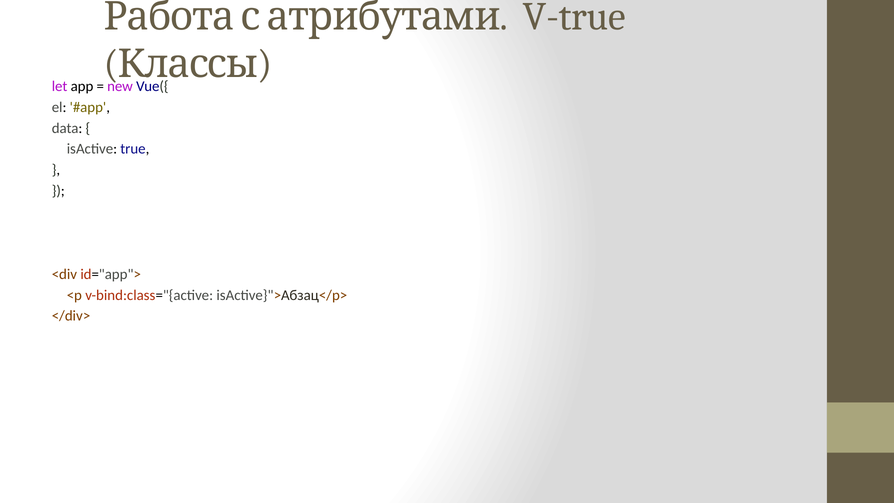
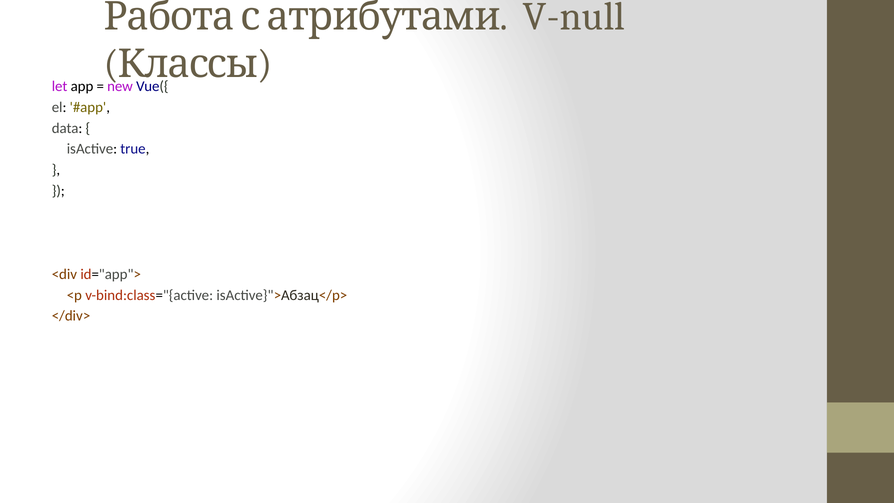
V-true: V-true -> V-null
